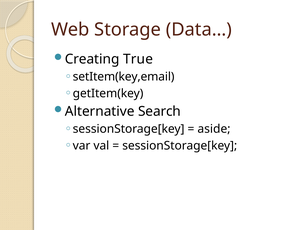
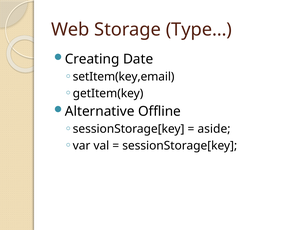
Data…: Data… -> Type…
True: True -> Date
Search: Search -> Offline
